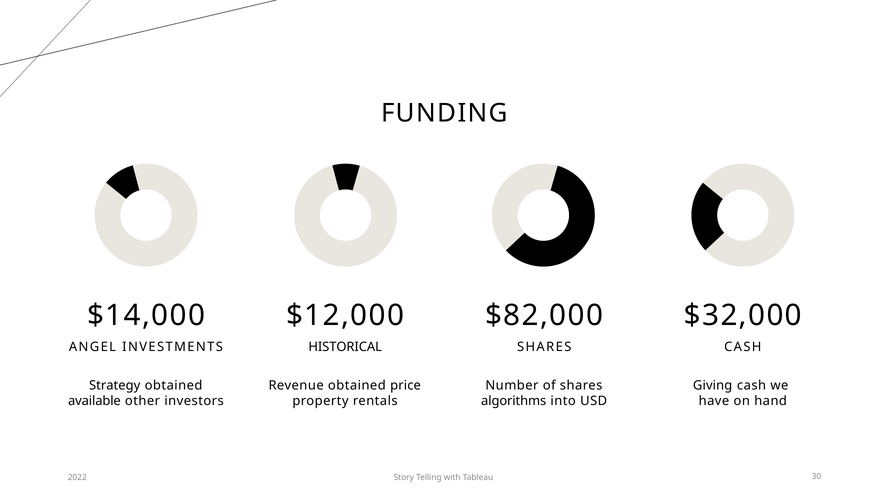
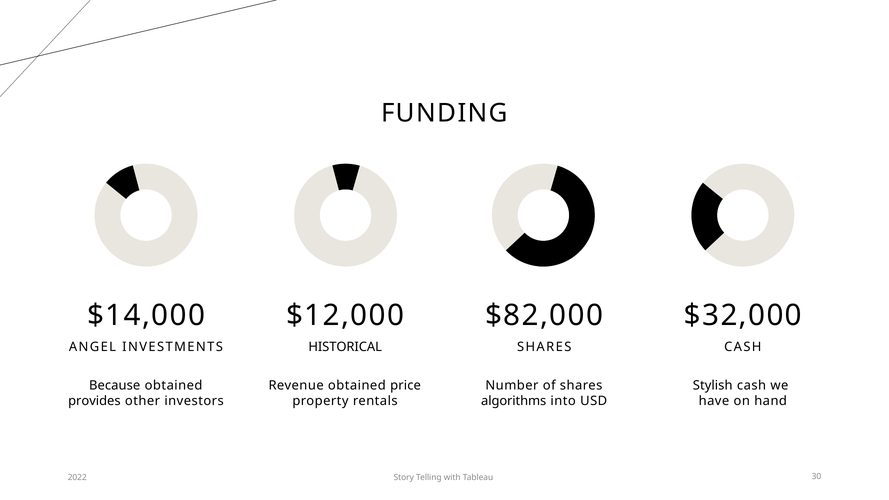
Strategy: Strategy -> Because
Giving: Giving -> Stylish
available: available -> provides
